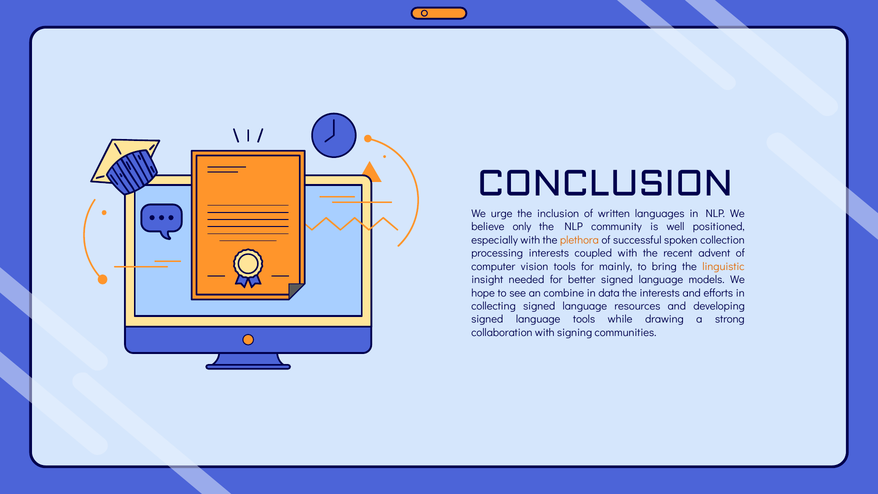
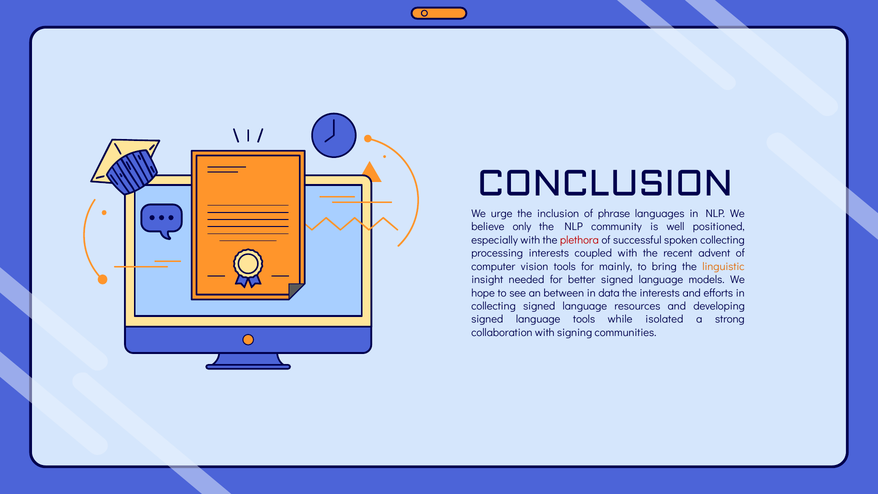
written: written -> phrase
plethora colour: orange -> red
spoken collection: collection -> collecting
combine: combine -> between
drawing: drawing -> isolated
